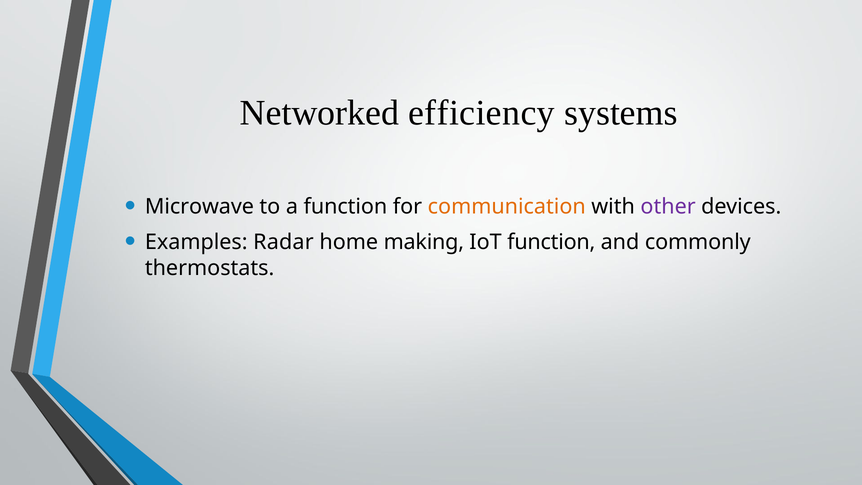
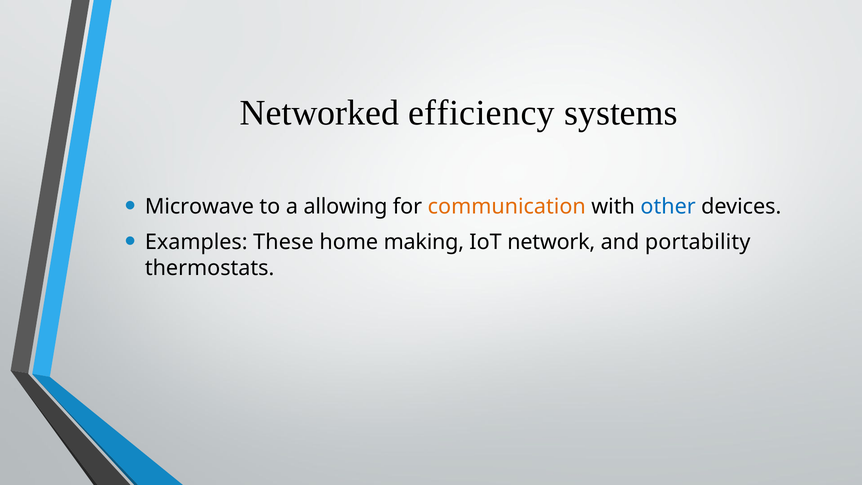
a function: function -> allowing
other colour: purple -> blue
Radar: Radar -> These
IoT function: function -> network
commonly: commonly -> portability
